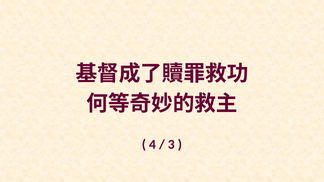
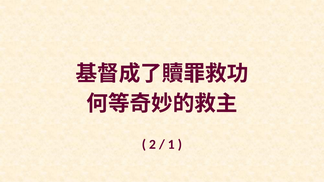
4: 4 -> 2
3: 3 -> 1
